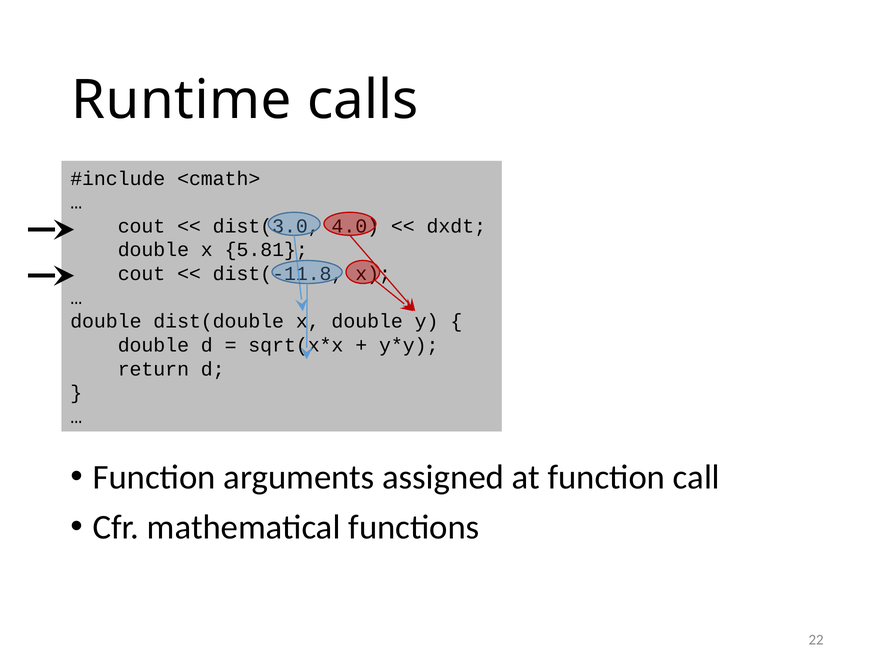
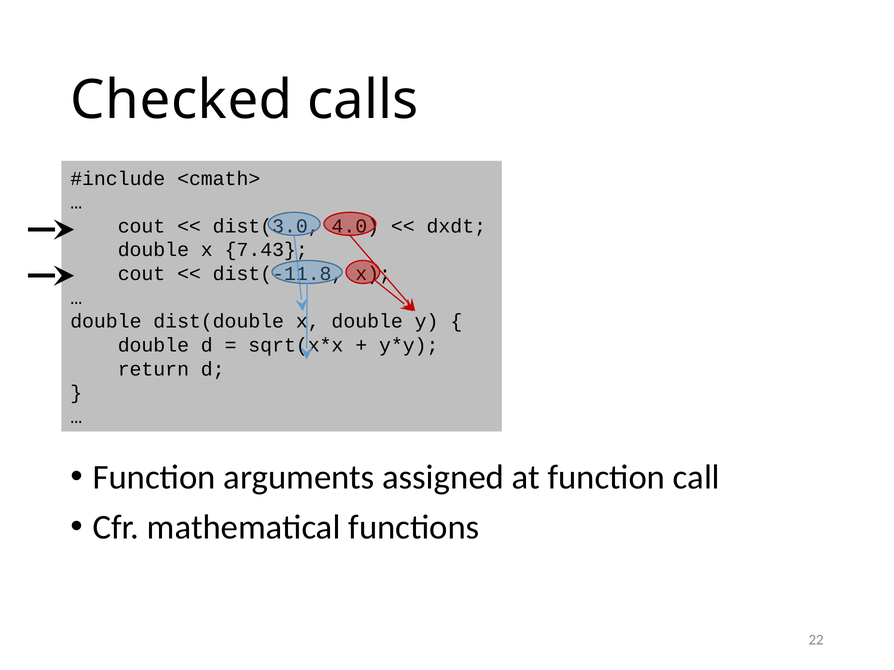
Runtime: Runtime -> Checked
5.81: 5.81 -> 7.43
